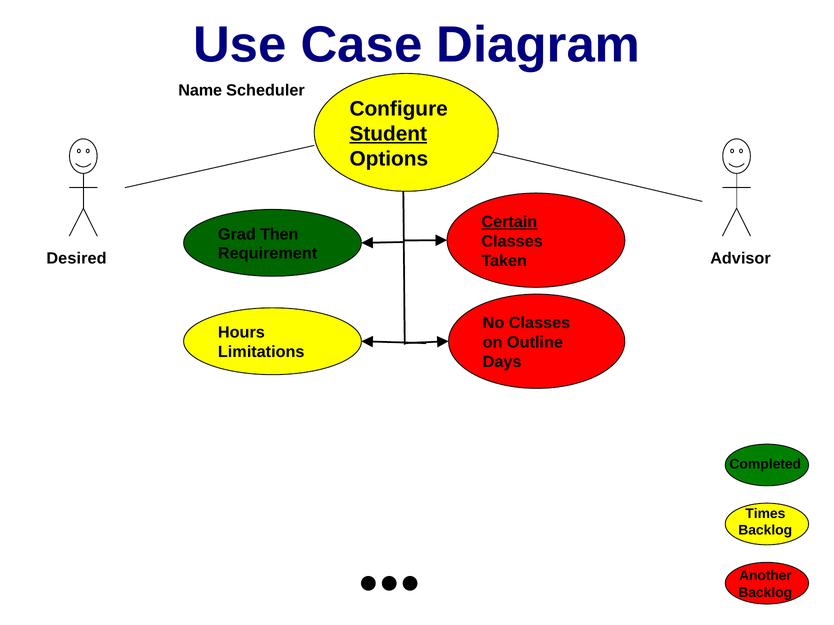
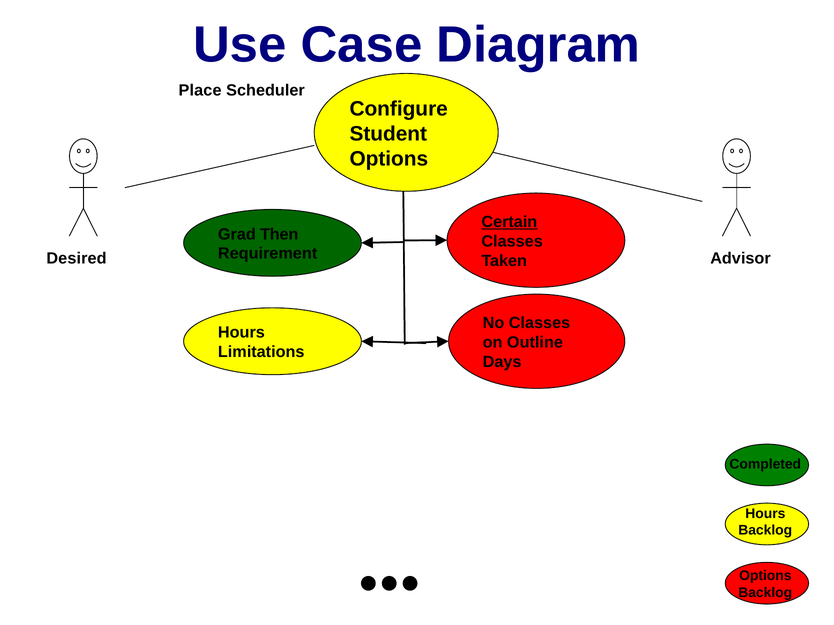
Name: Name -> Place
Student underline: present -> none
Times at (765, 514): Times -> Hours
Another at (765, 576): Another -> Options
